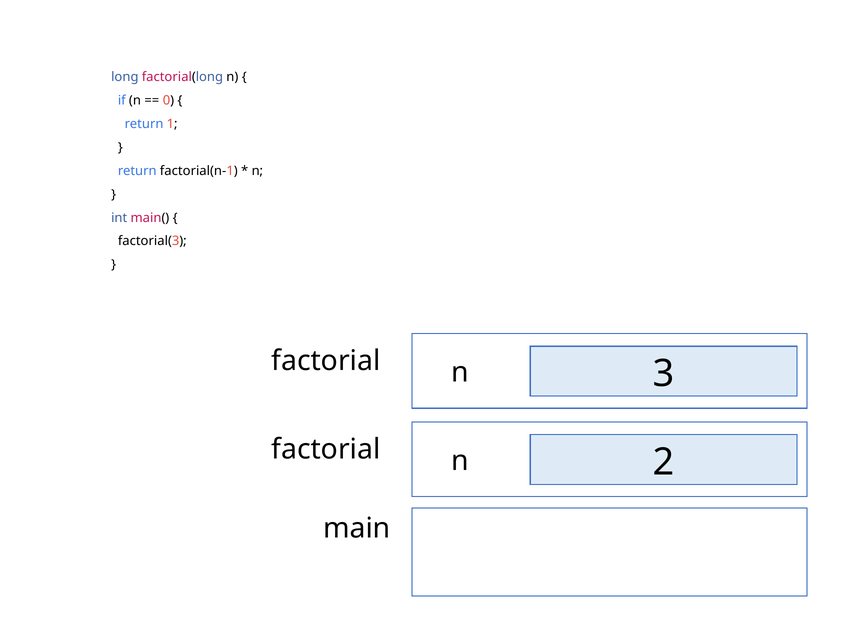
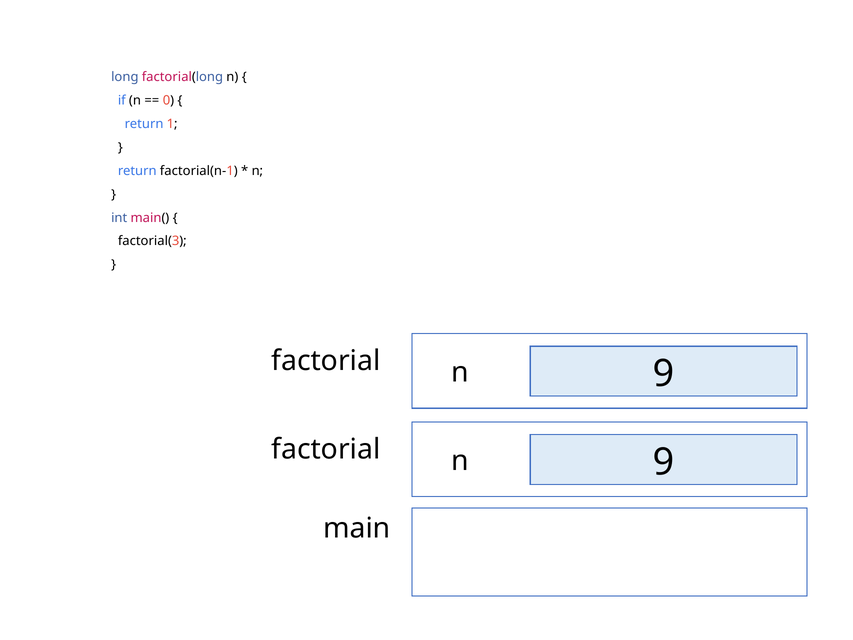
3 at (664, 374): 3 -> 9
2 at (664, 462): 2 -> 9
